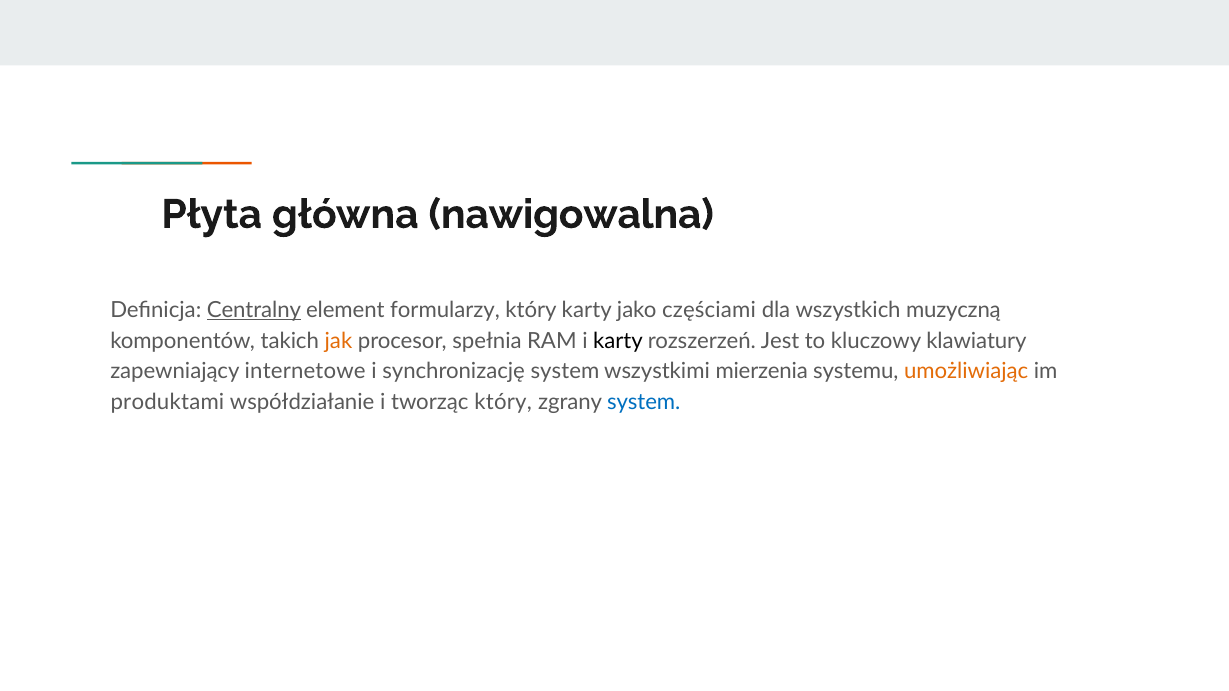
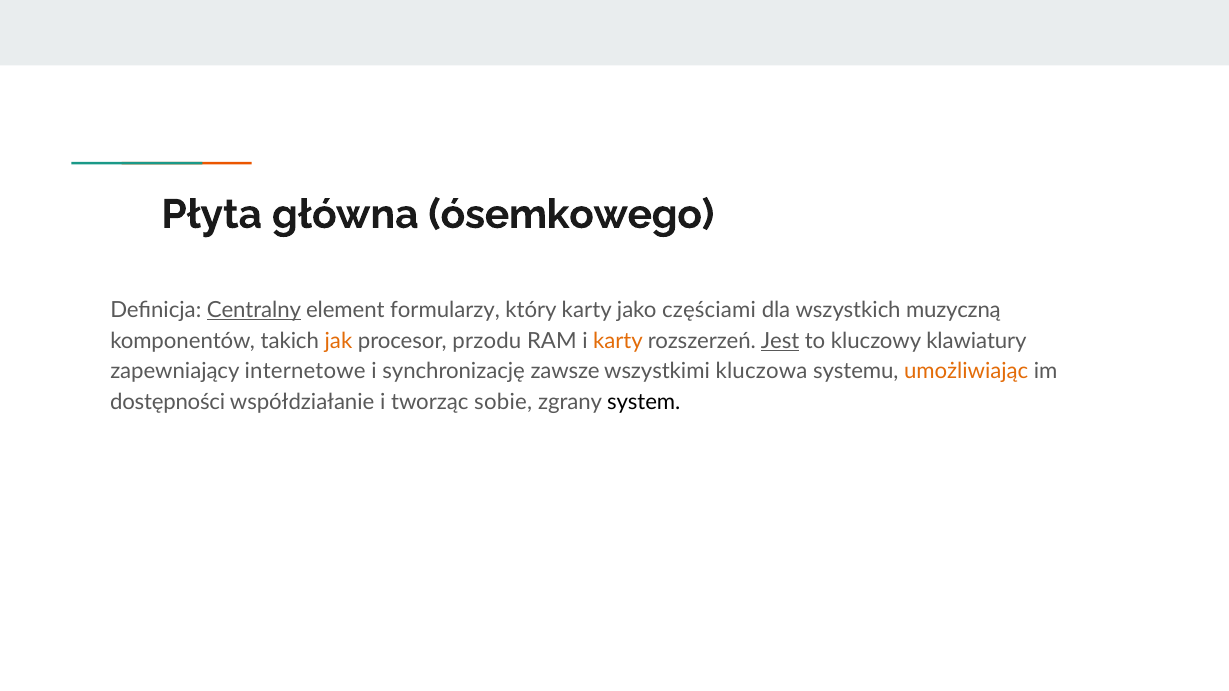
nawigowalna: nawigowalna -> ósemkowego
spełnia: spełnia -> przodu
karty at (618, 341) colour: black -> orange
Jest underline: none -> present
synchronizację system: system -> zawsze
mierzenia: mierzenia -> kluczowa
produktami: produktami -> dostępności
tworząc który: który -> sobie
system at (644, 402) colour: blue -> black
